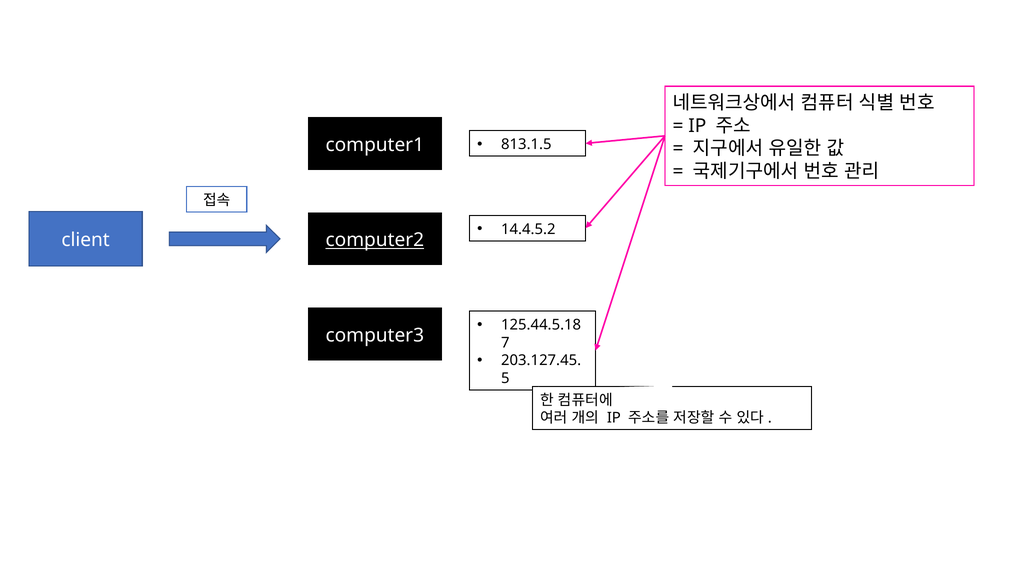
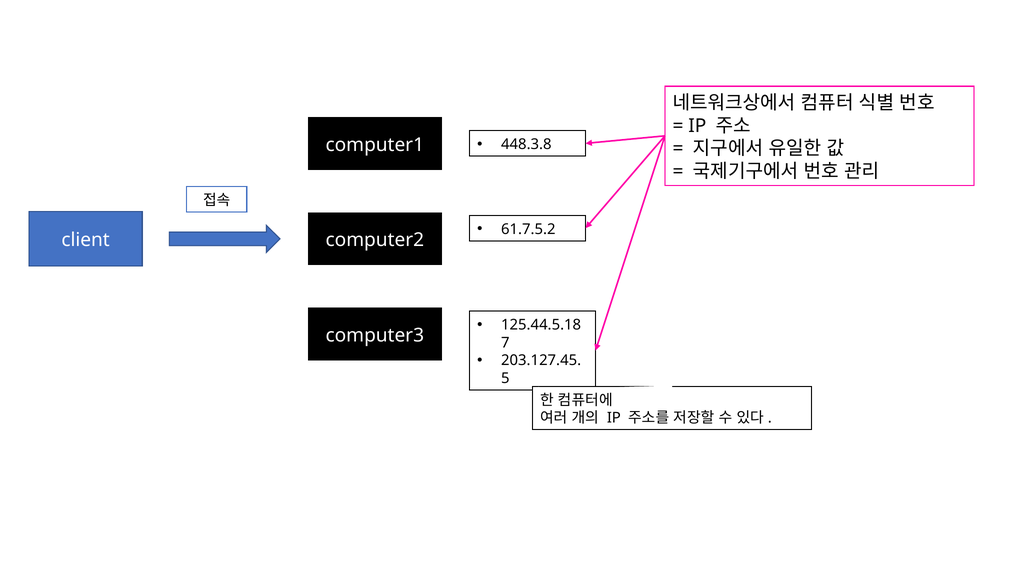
813.1.5: 813.1.5 -> 448.3.8
14.4.5.2: 14.4.5.2 -> 61.7.5.2
computer2 underline: present -> none
